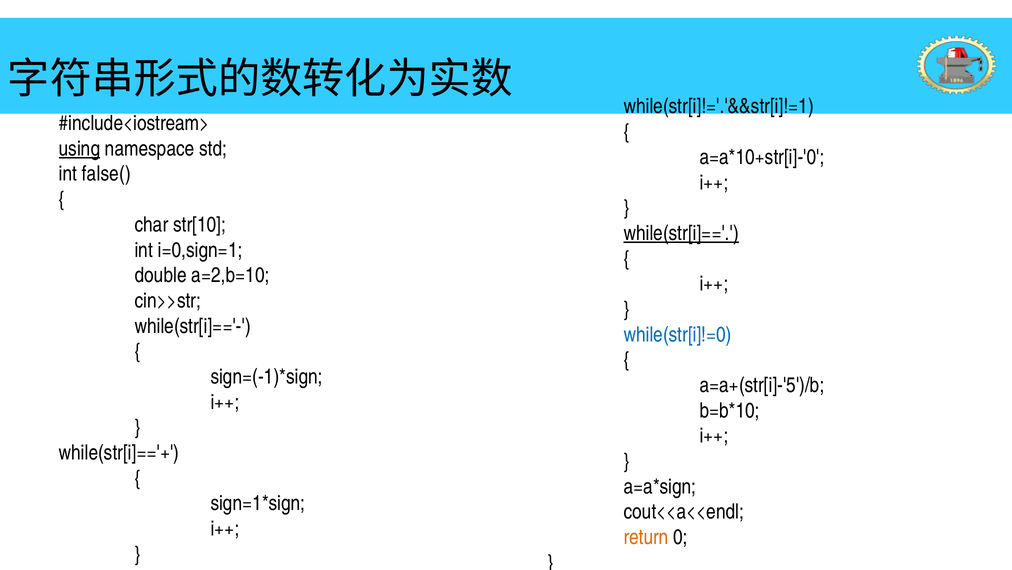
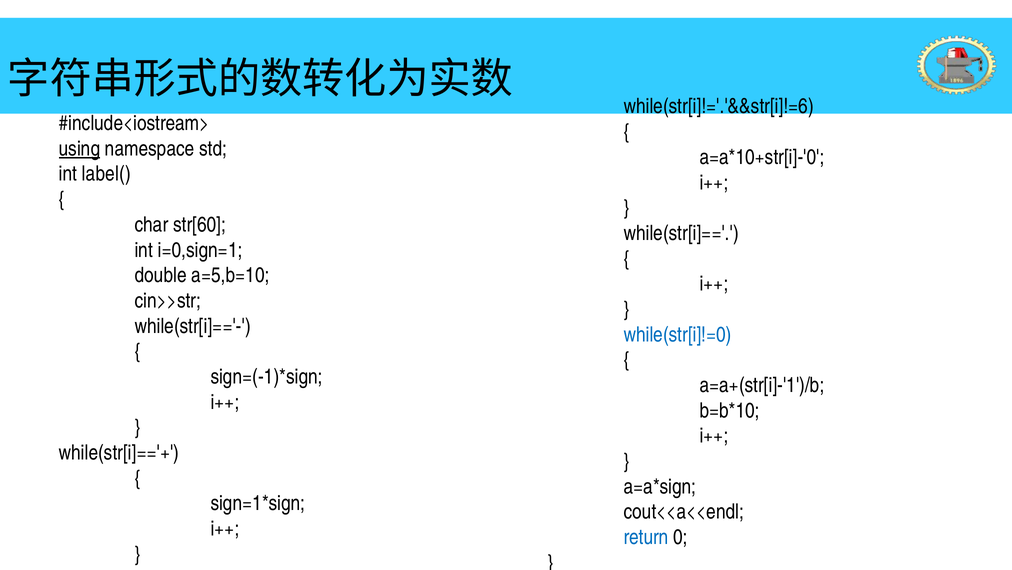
while(str[i]!='.'&&str[i]!=1: while(str[i]!='.'&&str[i]!=1 -> while(str[i]!='.'&&str[i]!=6
false(: false( -> label(
str[10: str[10 -> str[60
while(str[i]== underline: present -> none
a=2,b=10: a=2,b=10 -> a=5,b=10
a=a+(str[i]-'5')/b: a=a+(str[i]-'5')/b -> a=a+(str[i]-'1')/b
return colour: orange -> blue
